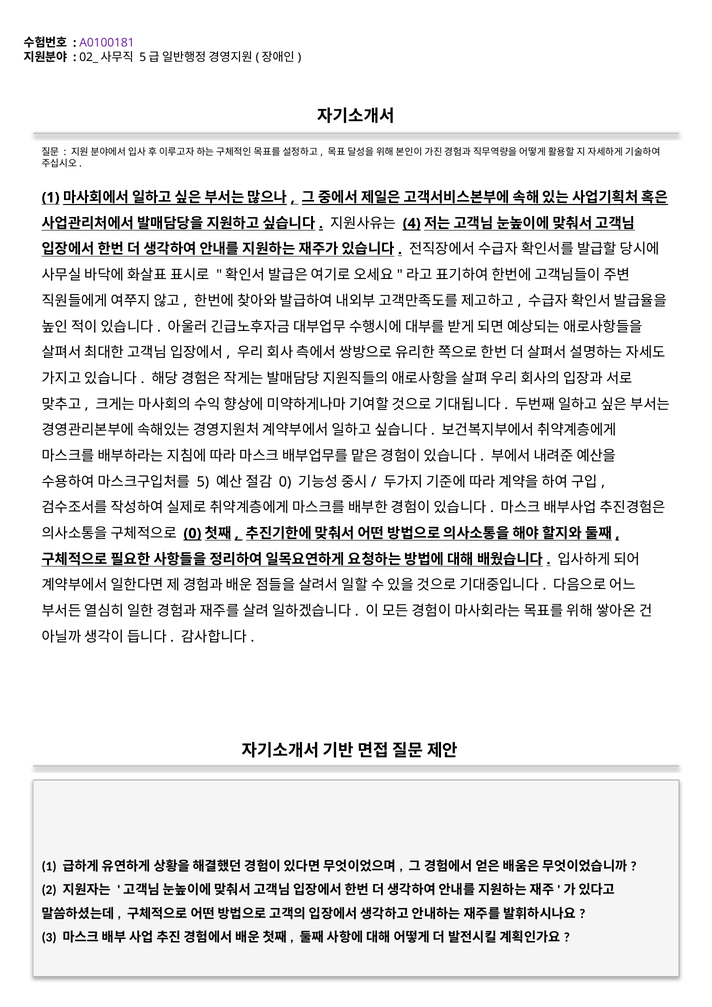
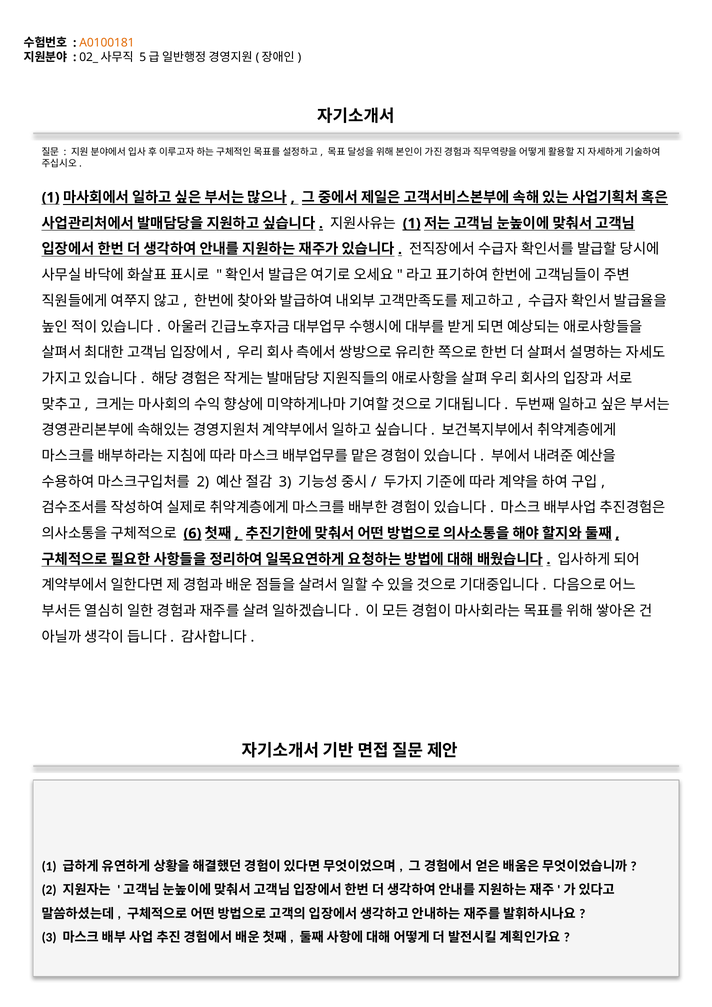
A0100181 colour: purple -> orange
4 at (412, 223): 4 -> 1
5 at (203, 482): 5 -> 2
0 at (285, 482): 0 -> 3
0 at (192, 533): 0 -> 6
